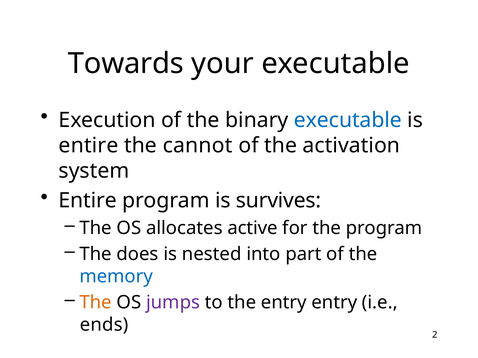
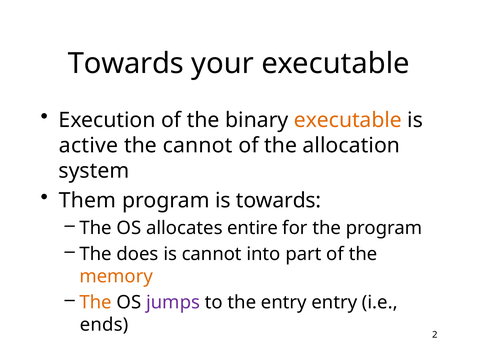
executable at (348, 120) colour: blue -> orange
entire at (89, 146): entire -> active
activation: activation -> allocation
Entire at (88, 201): Entire -> Them
is survives: survives -> towards
active: active -> entire
is nested: nested -> cannot
memory colour: blue -> orange
